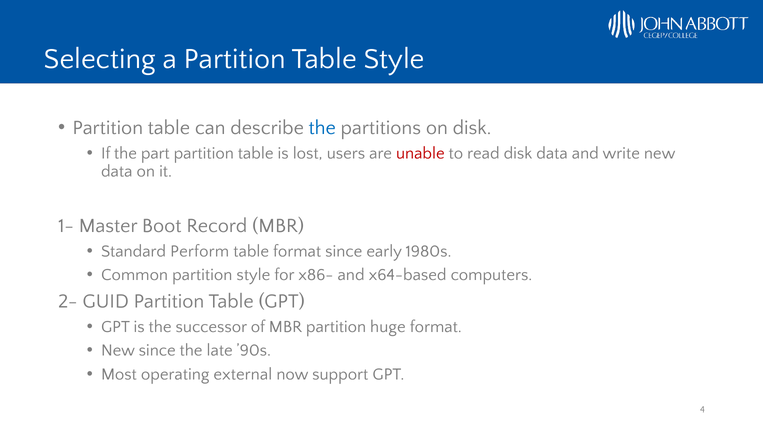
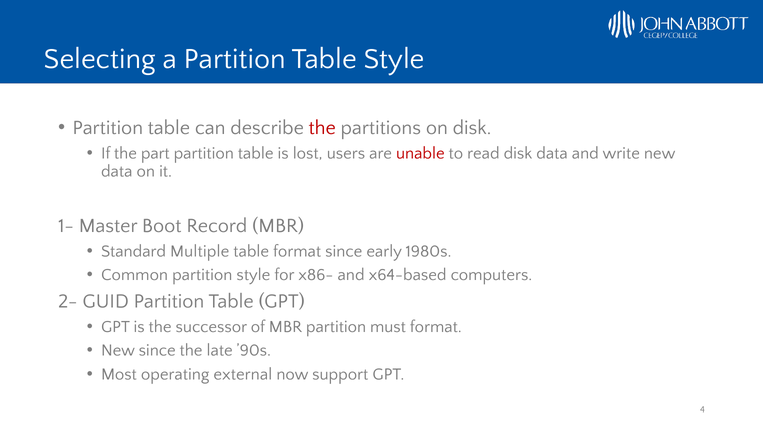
the at (322, 128) colour: blue -> red
Perform: Perform -> Multiple
huge: huge -> must
